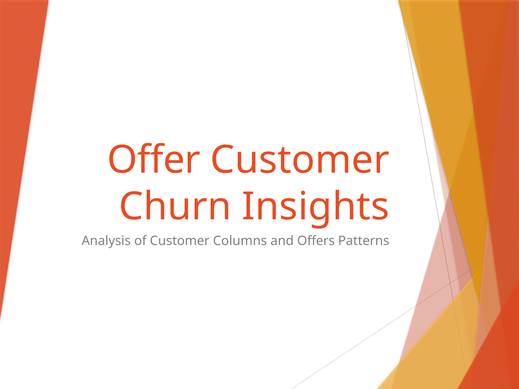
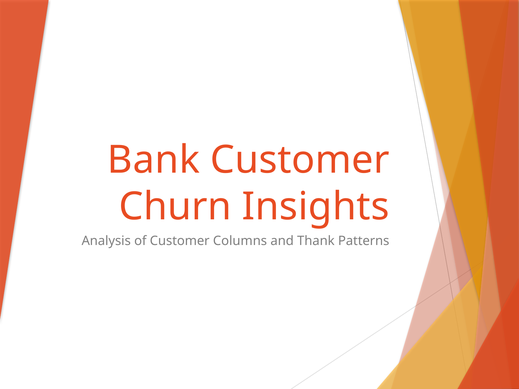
Offer: Offer -> Bank
Offers: Offers -> Thank
